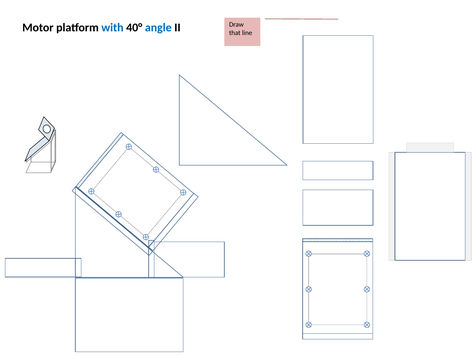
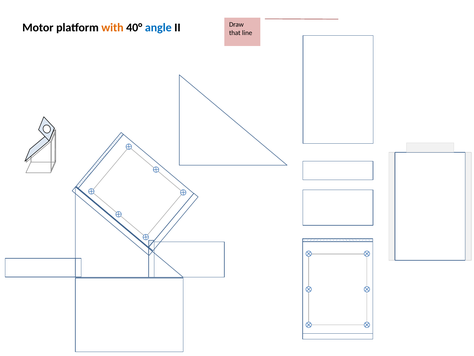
with colour: blue -> orange
